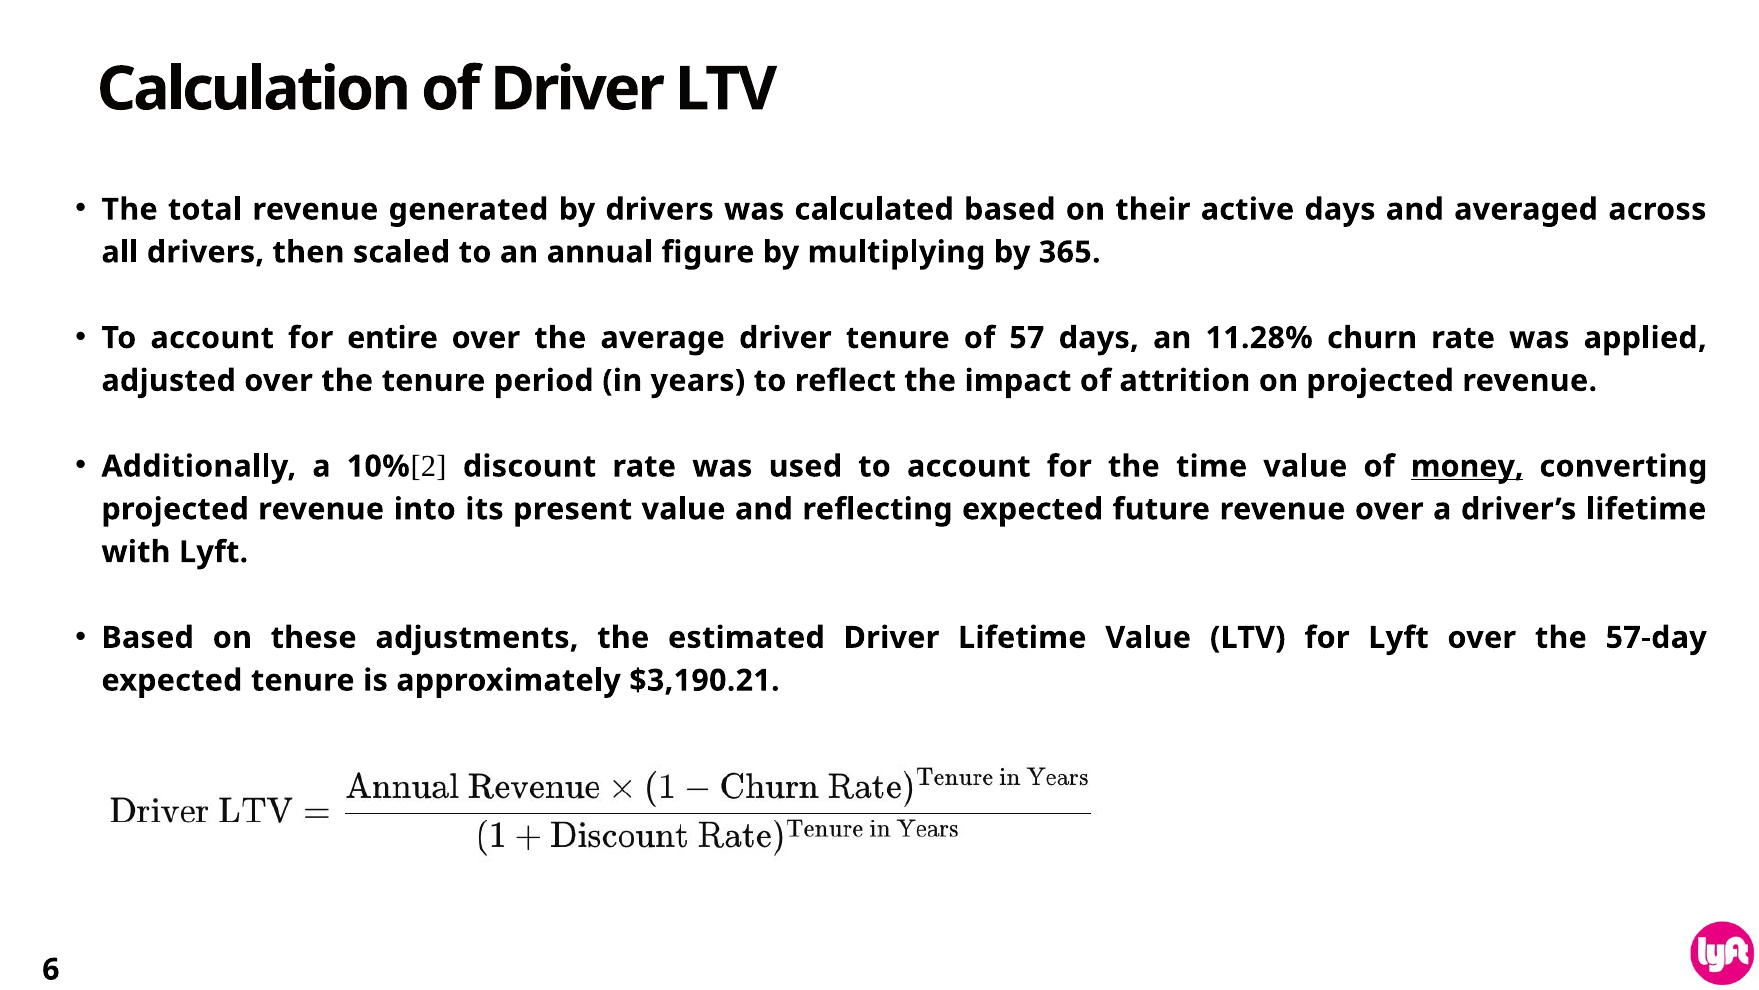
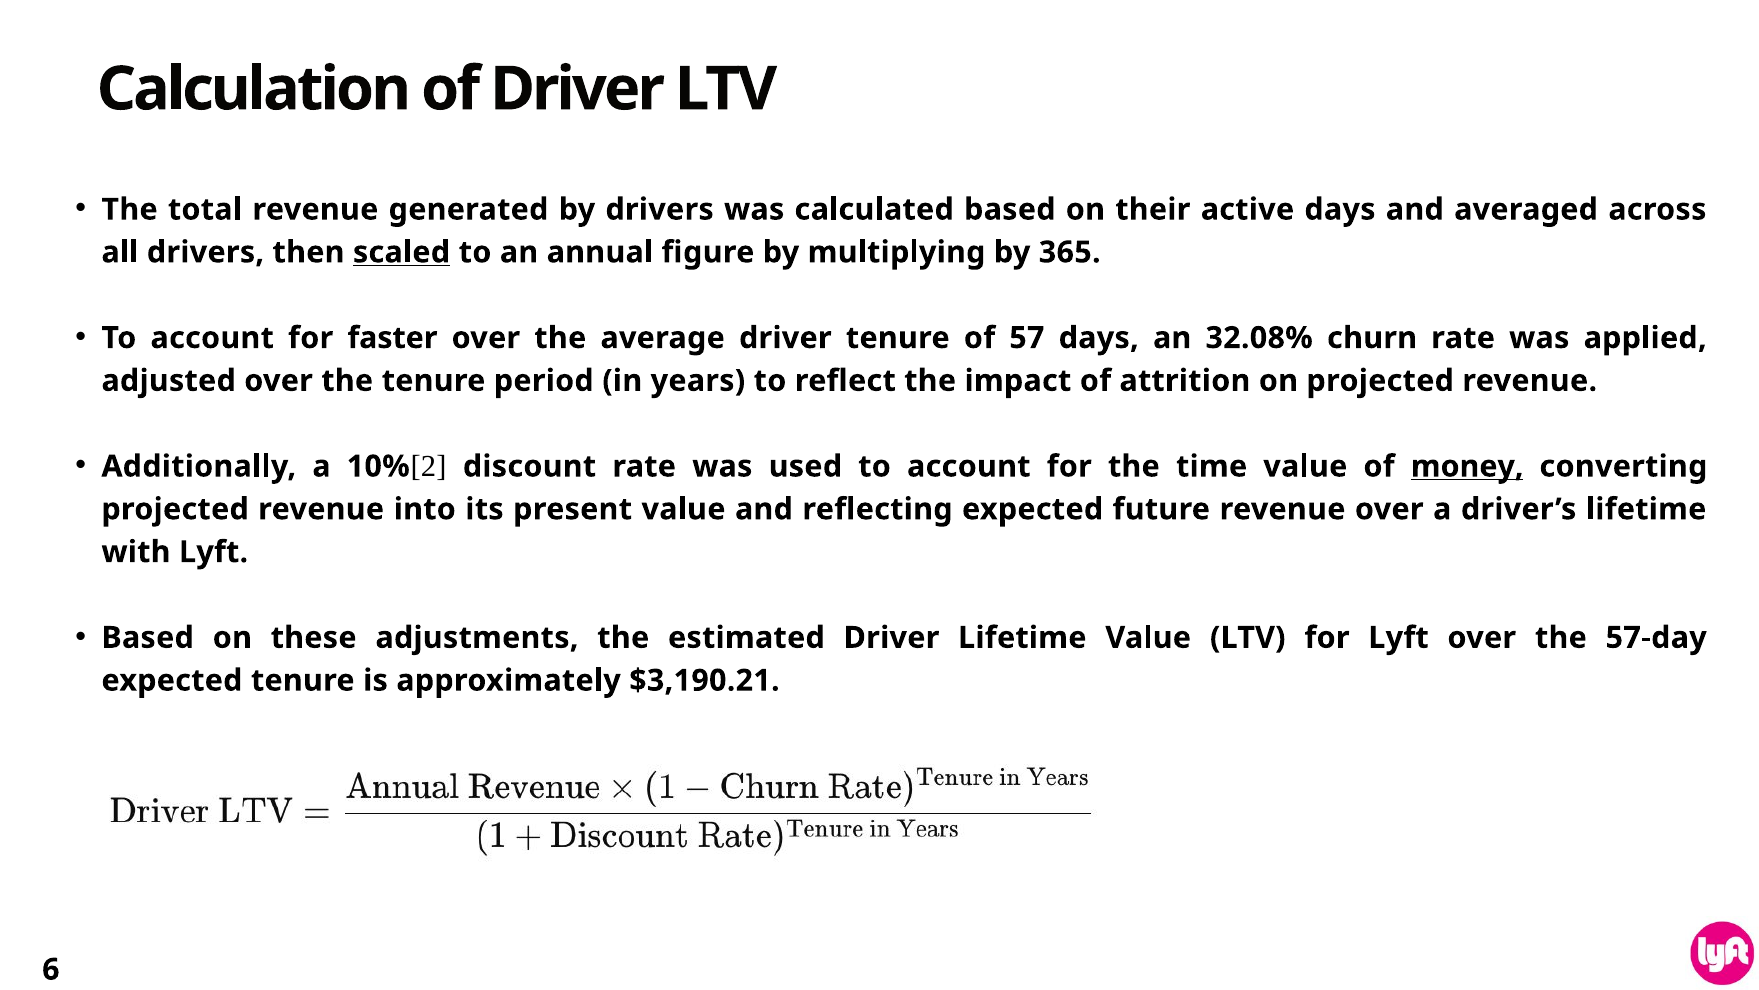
scaled underline: none -> present
entire: entire -> faster
11.28%: 11.28% -> 32.08%
